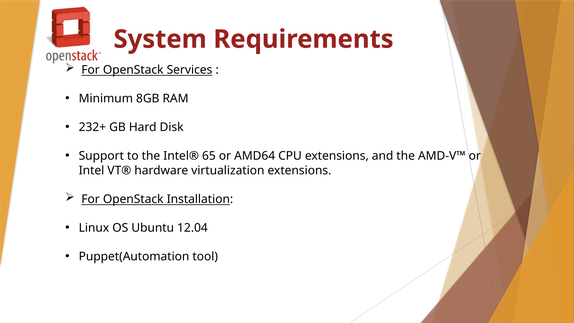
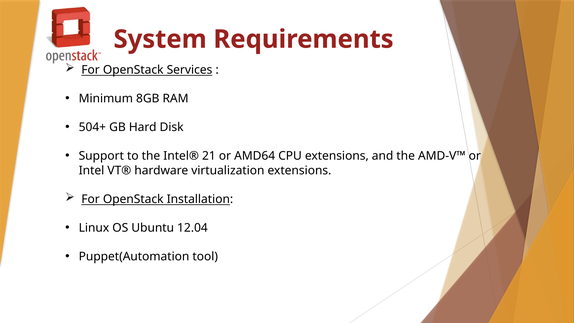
232+: 232+ -> 504+
65: 65 -> 21
